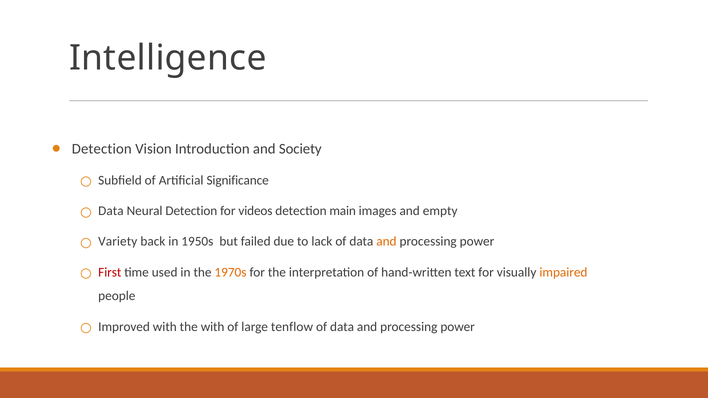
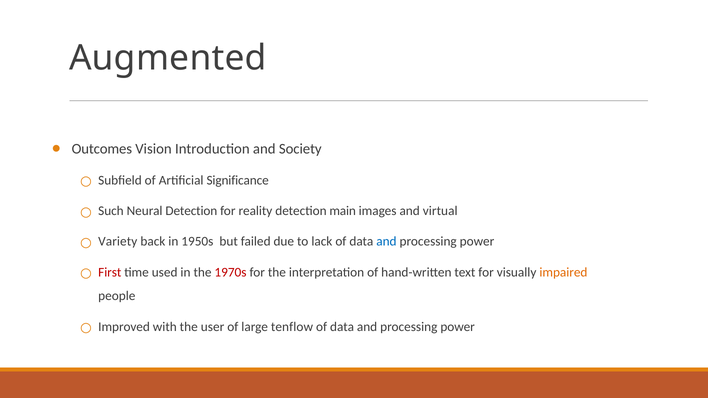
Intelligence: Intelligence -> Augmented
Detection at (102, 149): Detection -> Outcomes
Data at (111, 211): Data -> Such
videos: videos -> reality
empty: empty -> virtual
and at (386, 242) colour: orange -> blue
1970s colour: orange -> red
the with: with -> user
